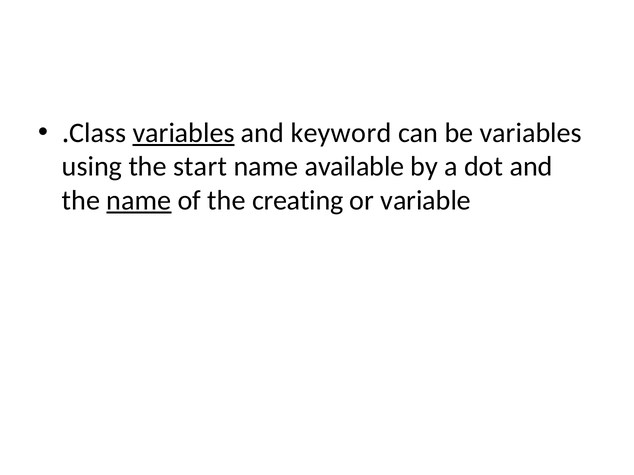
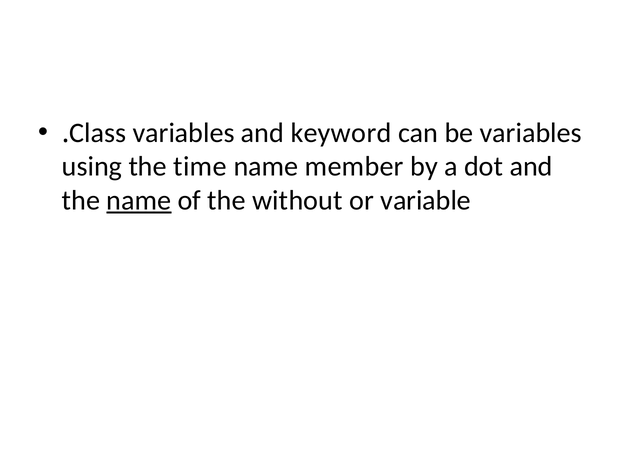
variables at (184, 133) underline: present -> none
start: start -> time
available: available -> member
creating: creating -> without
